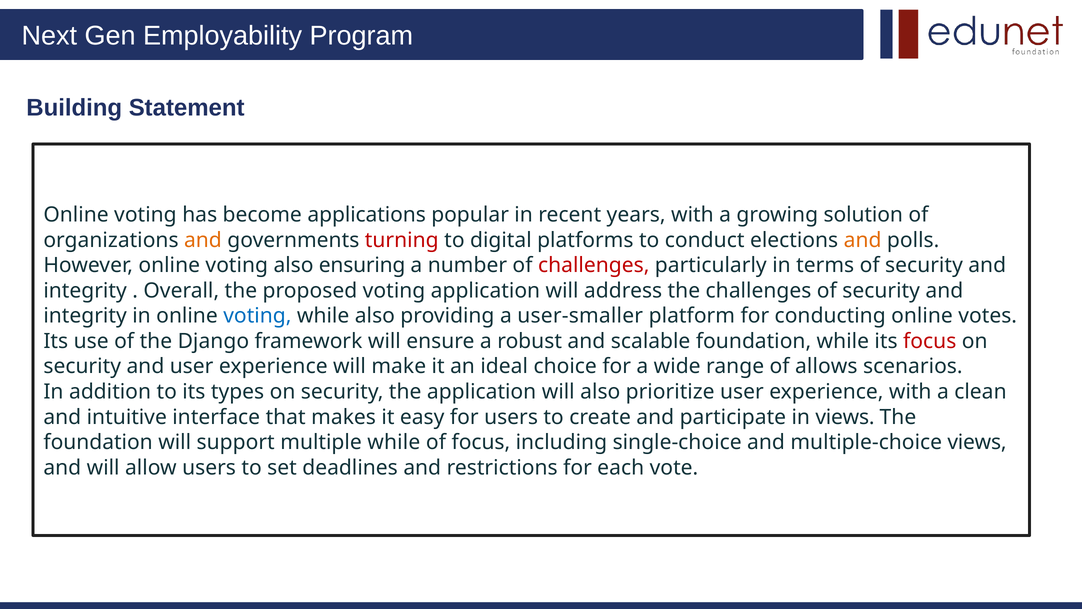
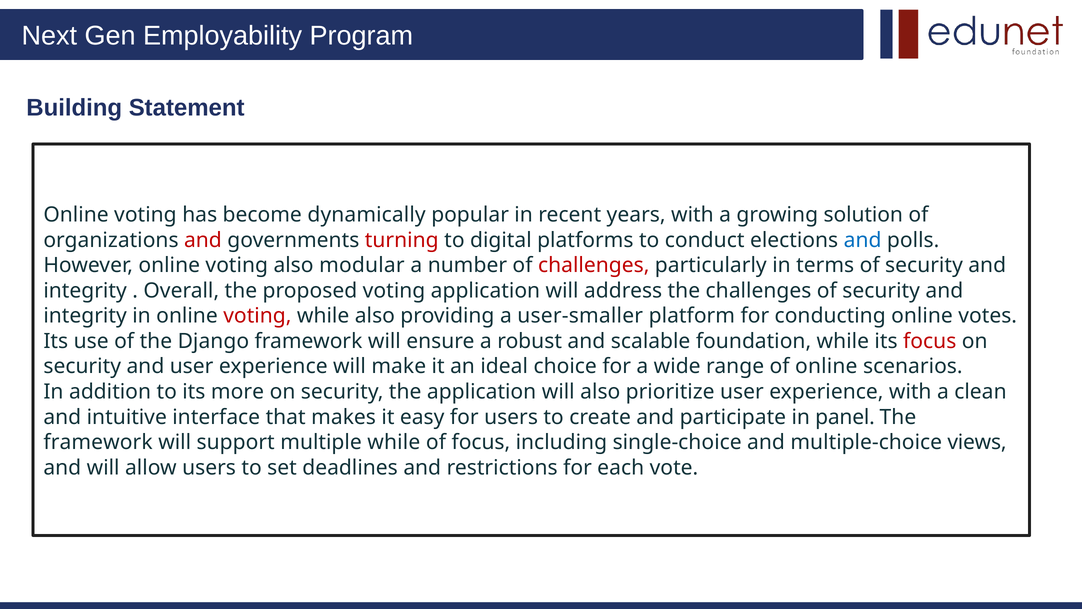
applications: applications -> dynamically
and at (203, 240) colour: orange -> red
and at (863, 240) colour: orange -> blue
ensuring: ensuring -> modular
voting at (257, 316) colour: blue -> red
of allows: allows -> online
types: types -> more
in views: views -> panel
foundation at (98, 442): foundation -> framework
